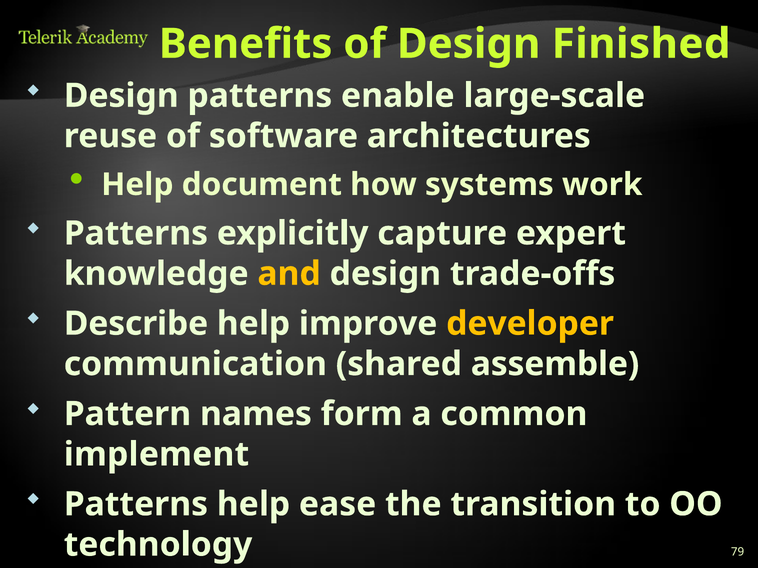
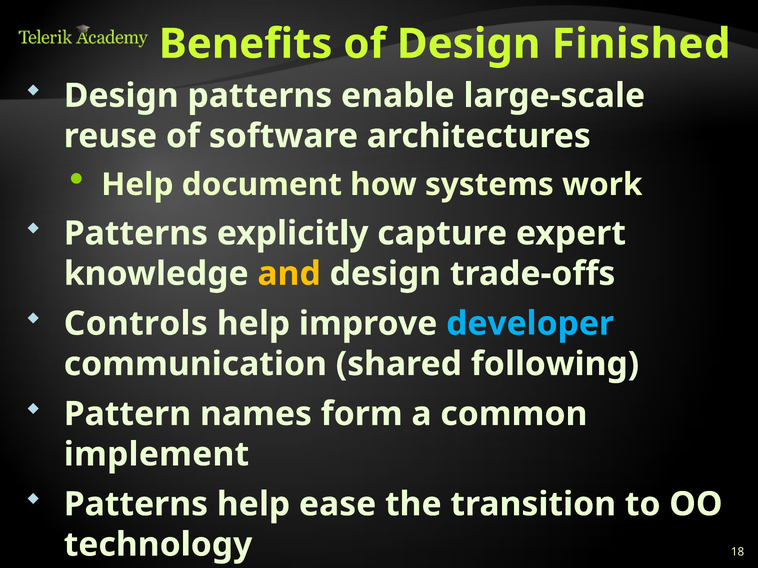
Describe: Describe -> Controls
developer colour: yellow -> light blue
assemble: assemble -> following
79: 79 -> 18
